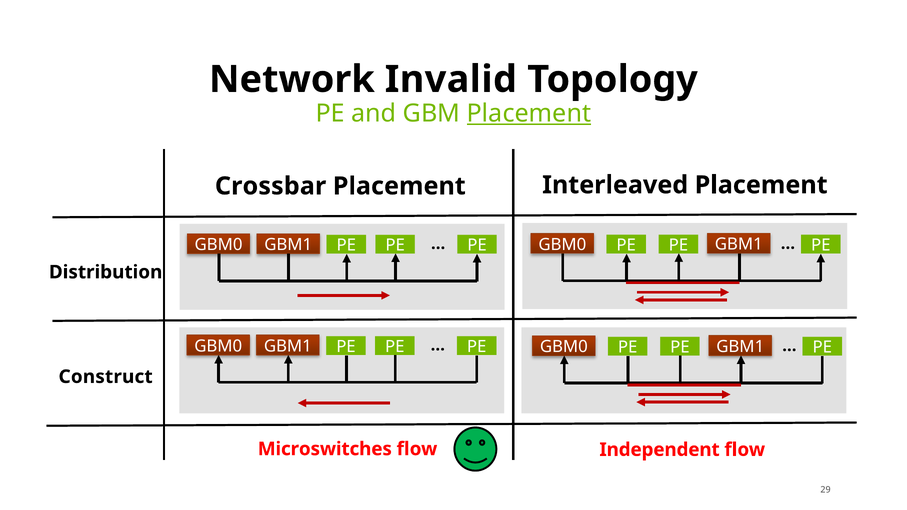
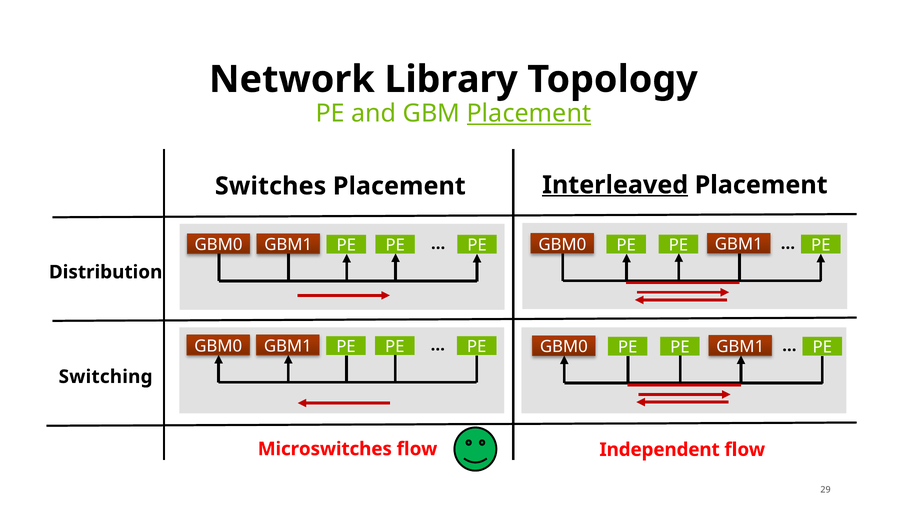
Invalid: Invalid -> Library
Crossbar: Crossbar -> Switches
Interleaved underline: none -> present
Construct: Construct -> Switching
